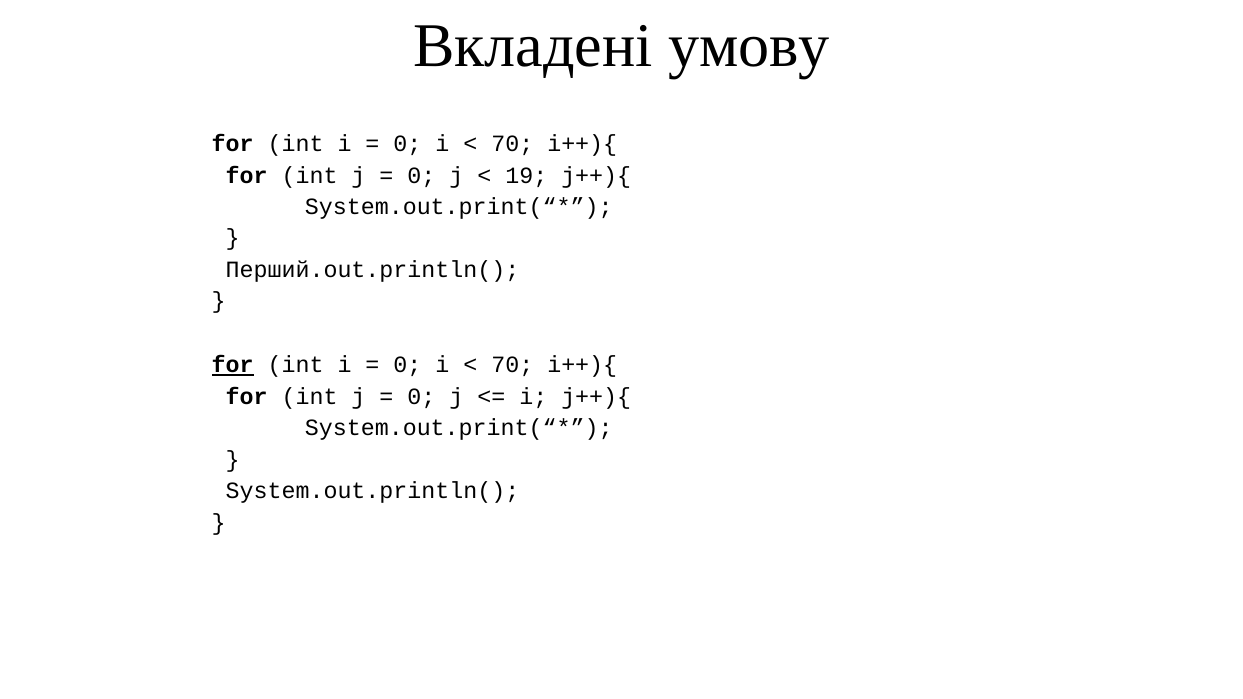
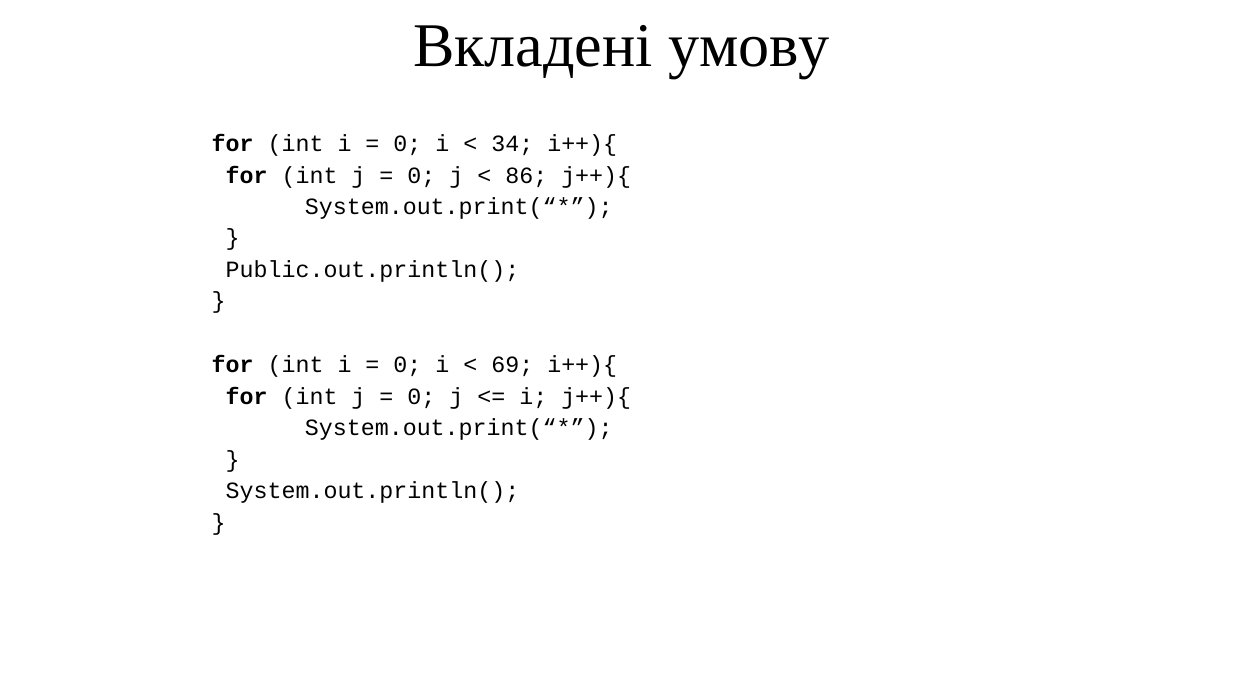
70 at (512, 144): 70 -> 34
19: 19 -> 86
Перший.out.println(: Перший.out.println( -> Public.out.println(
for at (233, 365) underline: present -> none
70 at (512, 365): 70 -> 69
